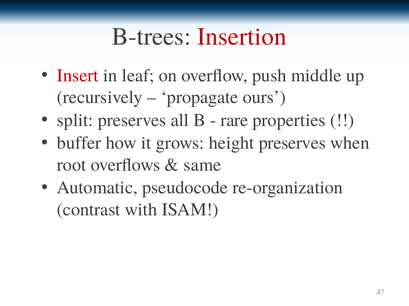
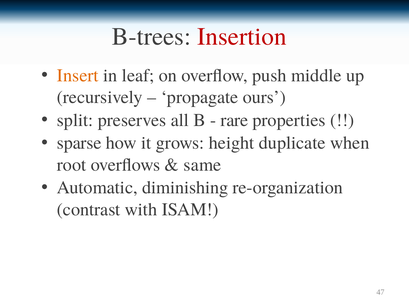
Insert colour: red -> orange
buffer: buffer -> sparse
height preserves: preserves -> duplicate
pseudocode: pseudocode -> diminishing
